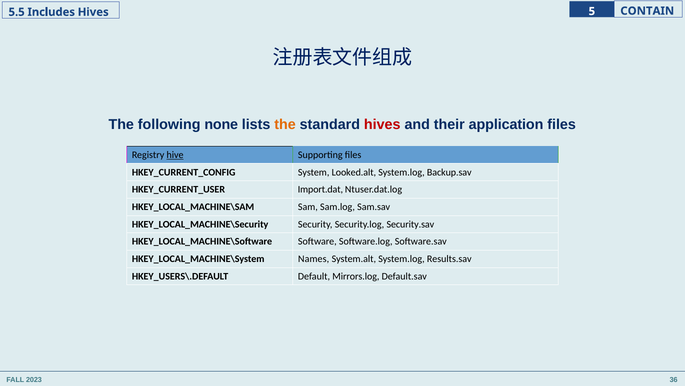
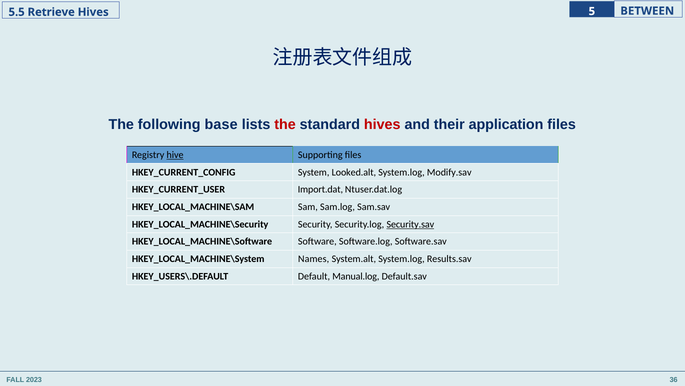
CONTAIN: CONTAIN -> BETWEEN
Includes: Includes -> Retrieve
none: none -> base
the at (285, 124) colour: orange -> red
Backup.sav: Backup.sav -> Modify.sav
Security.sav underline: none -> present
Mirrors.log: Mirrors.log -> Manual.log
